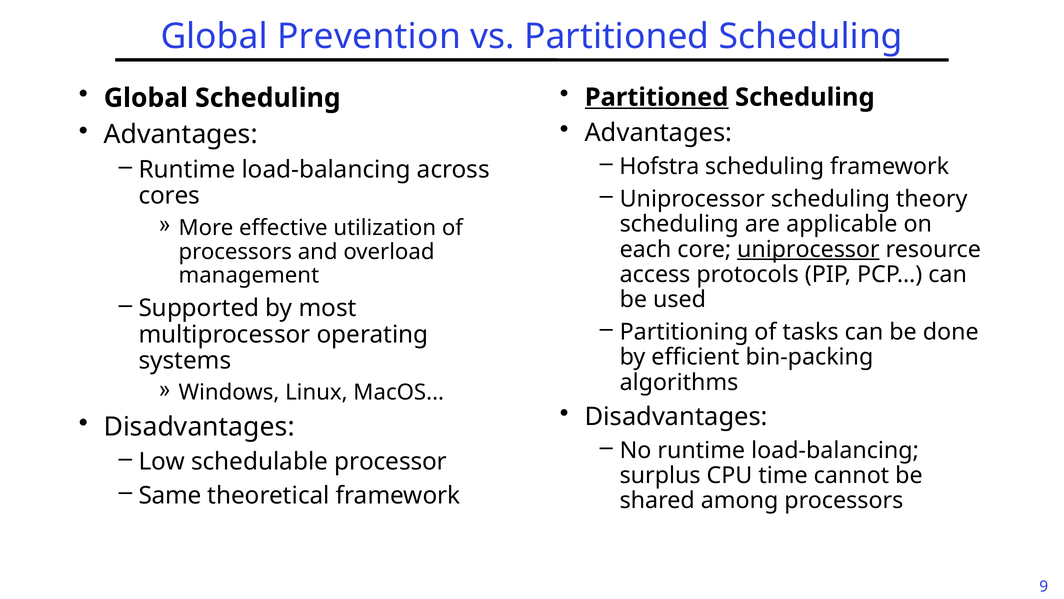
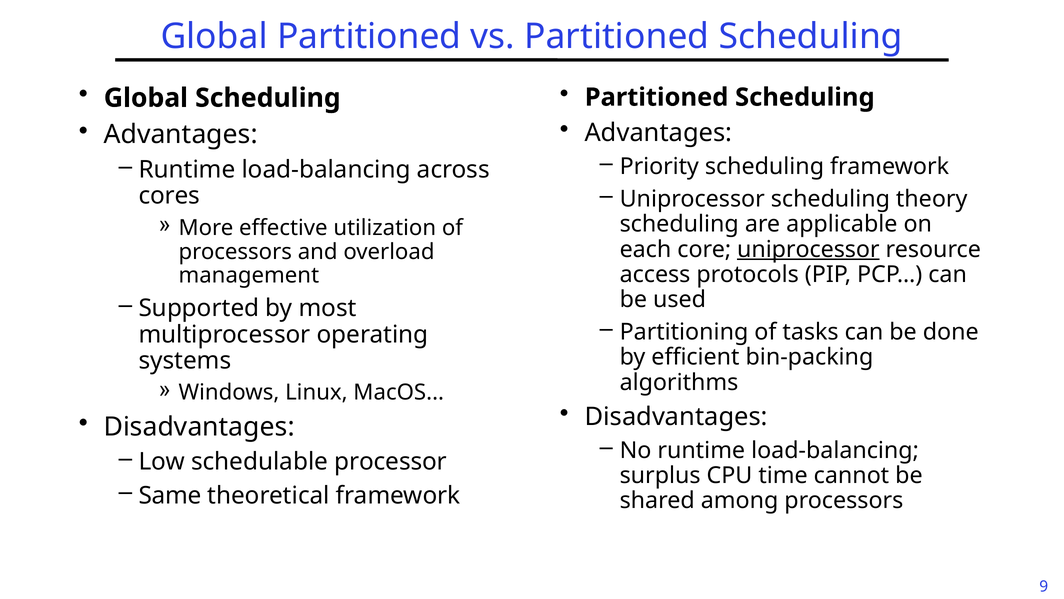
Global Prevention: Prevention -> Partitioned
Partitioned at (657, 97) underline: present -> none
Hofstra: Hofstra -> Priority
